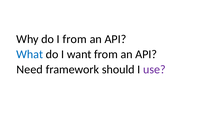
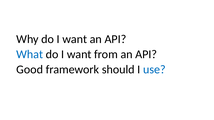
Why do I from: from -> want
Need: Need -> Good
use colour: purple -> blue
